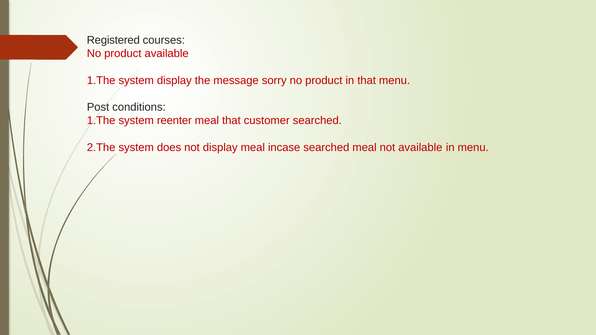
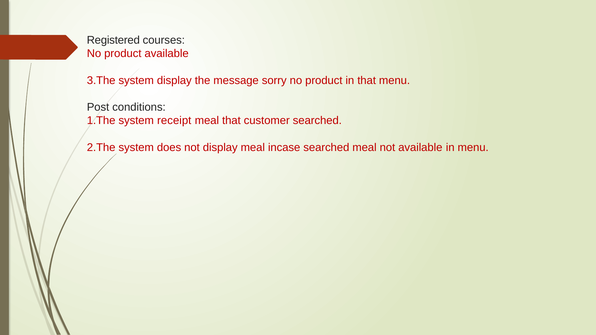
1.The at (101, 80): 1.The -> 3.The
reenter: reenter -> receipt
